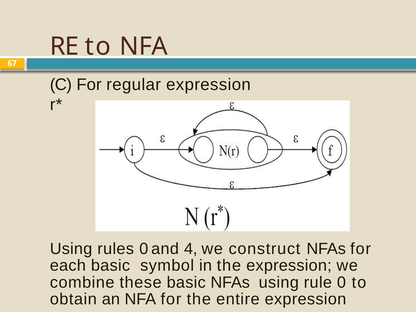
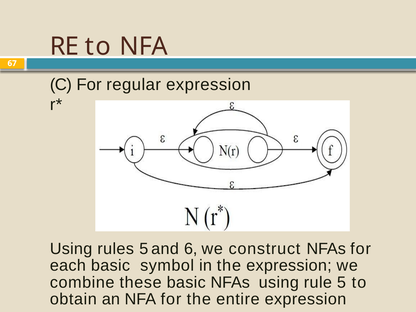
rules 0: 0 -> 5
4: 4 -> 6
rule 0: 0 -> 5
